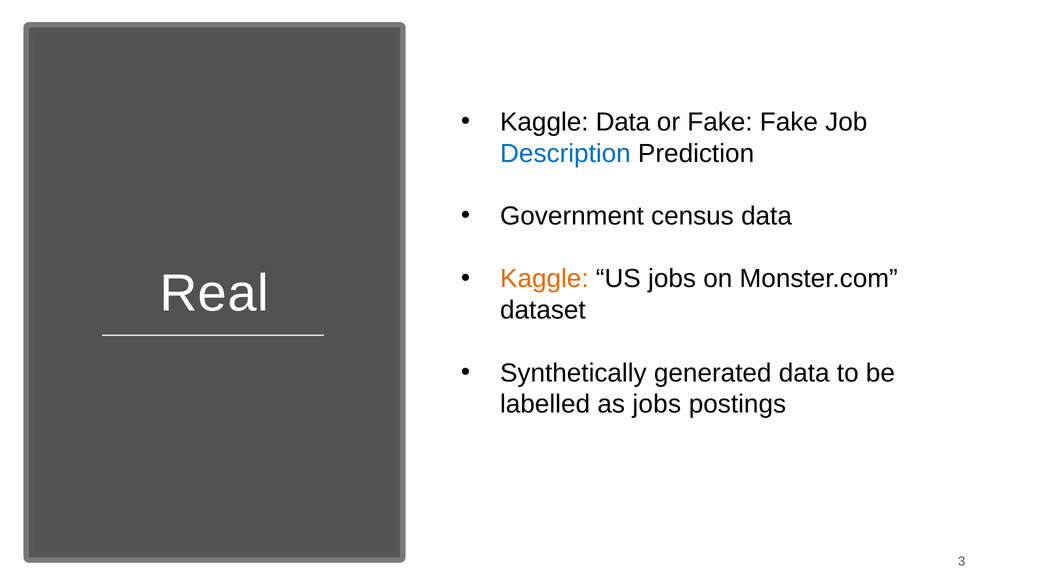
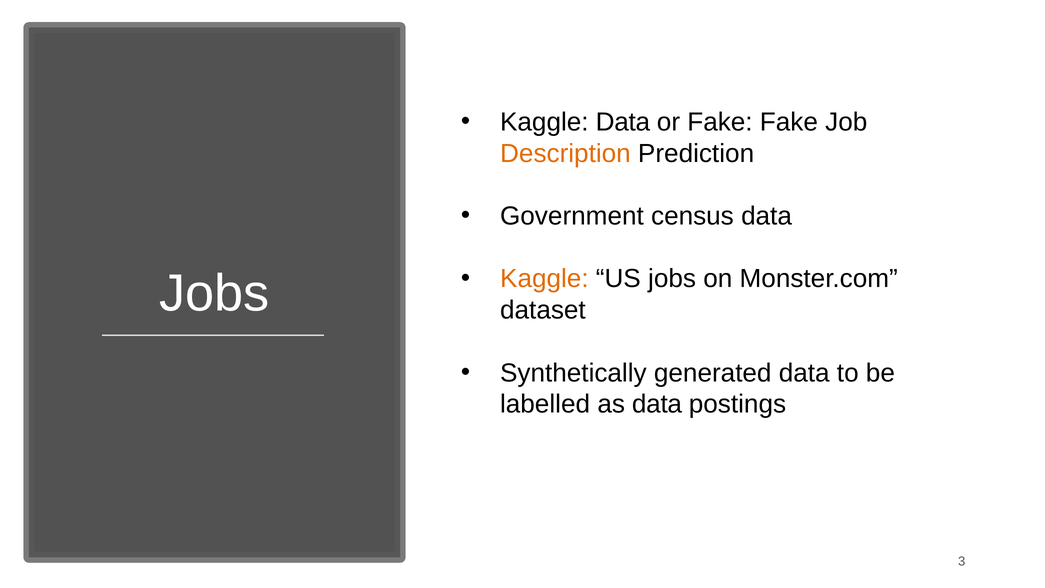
Description colour: blue -> orange
Real at (214, 293): Real -> Jobs
as jobs: jobs -> data
